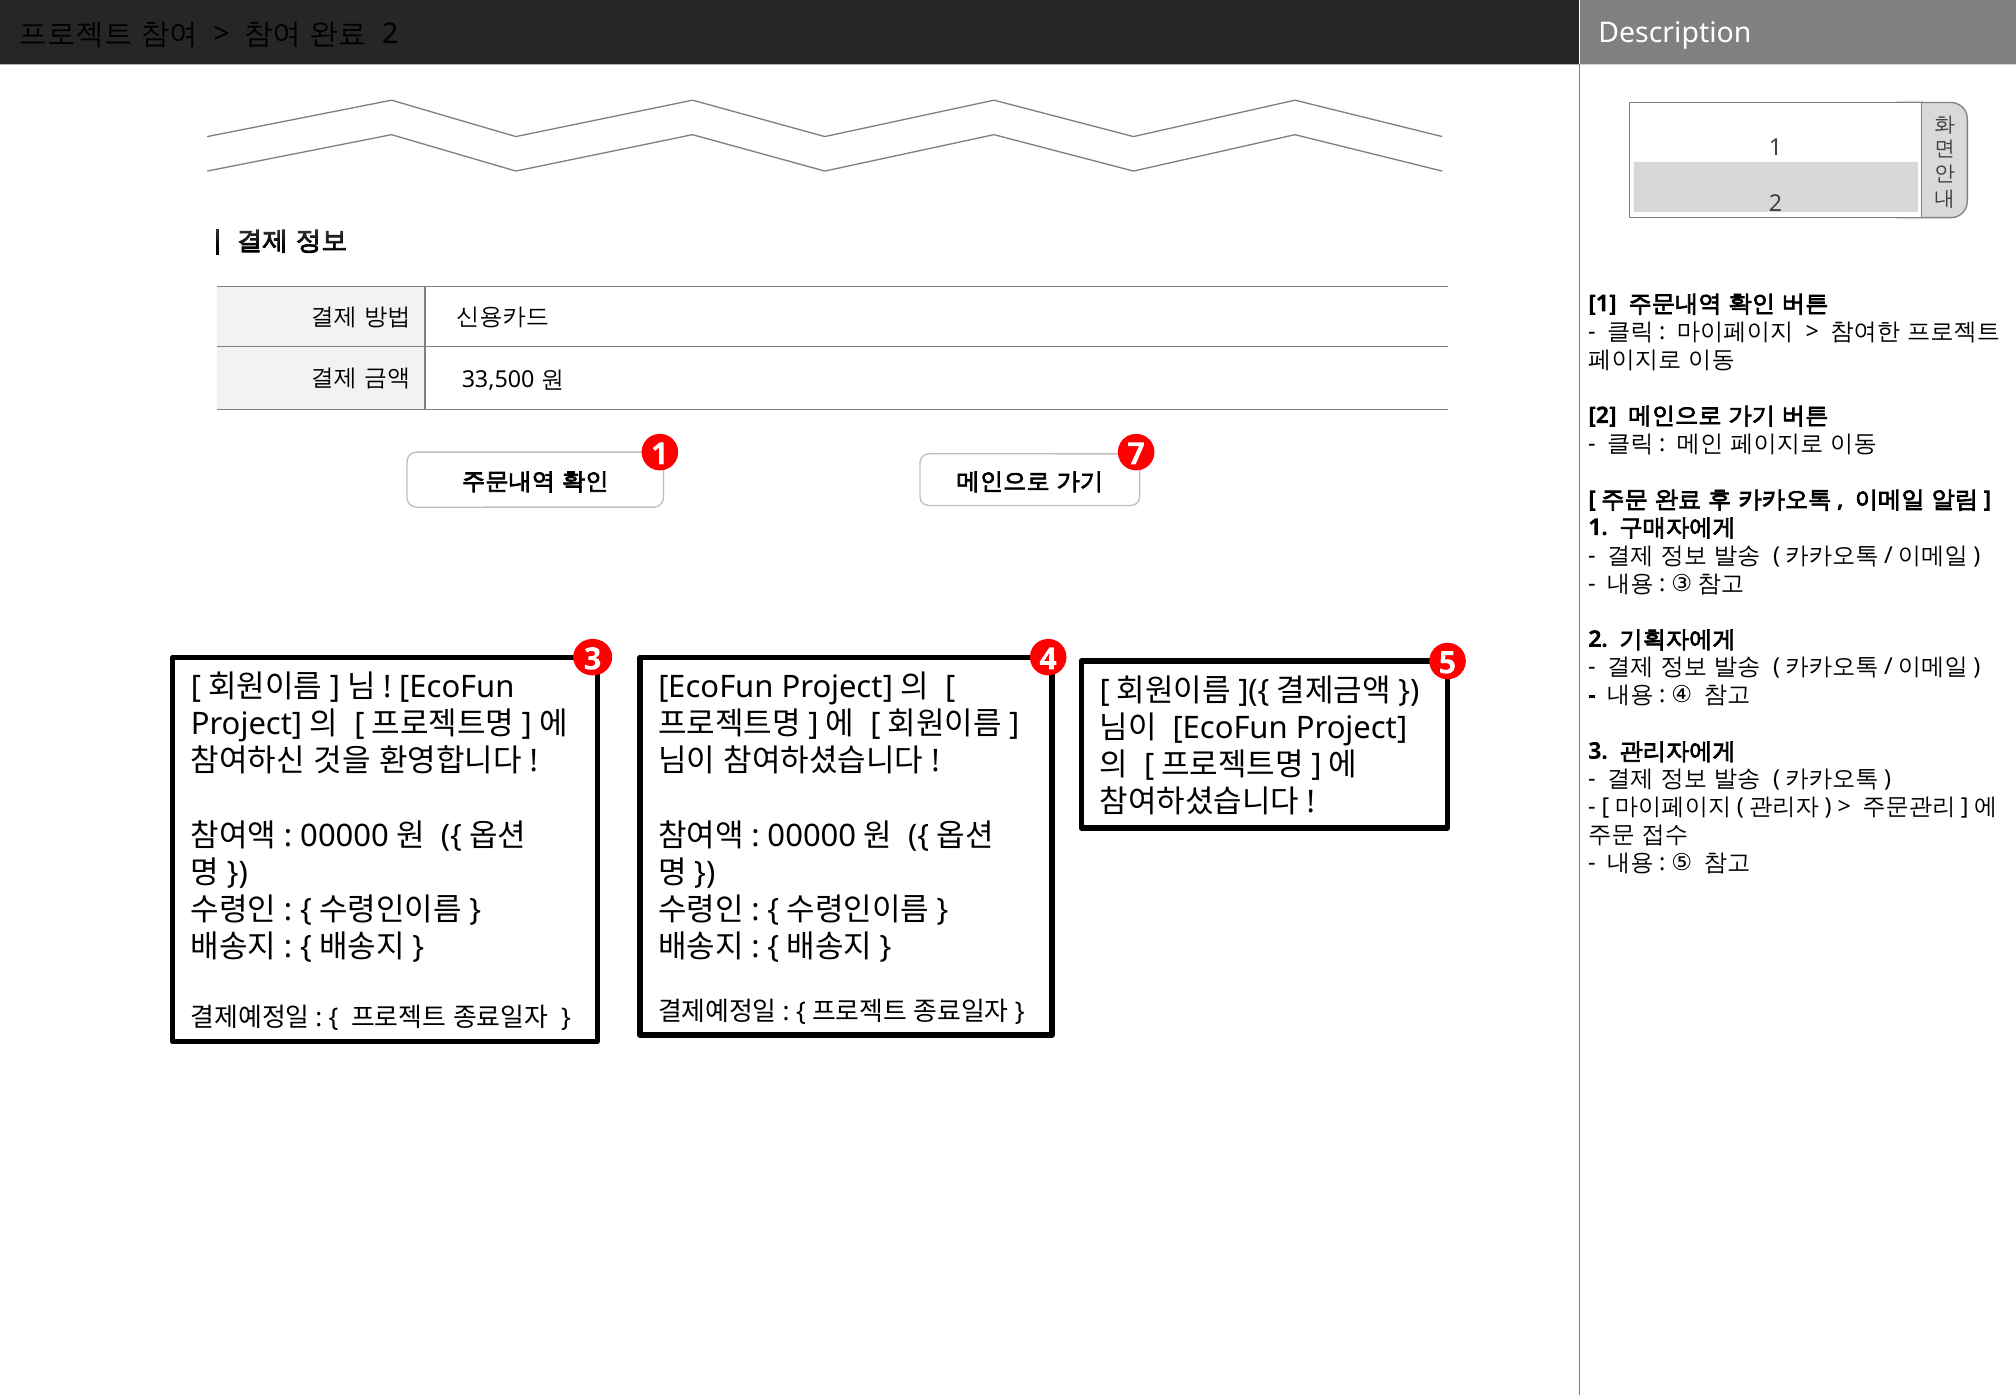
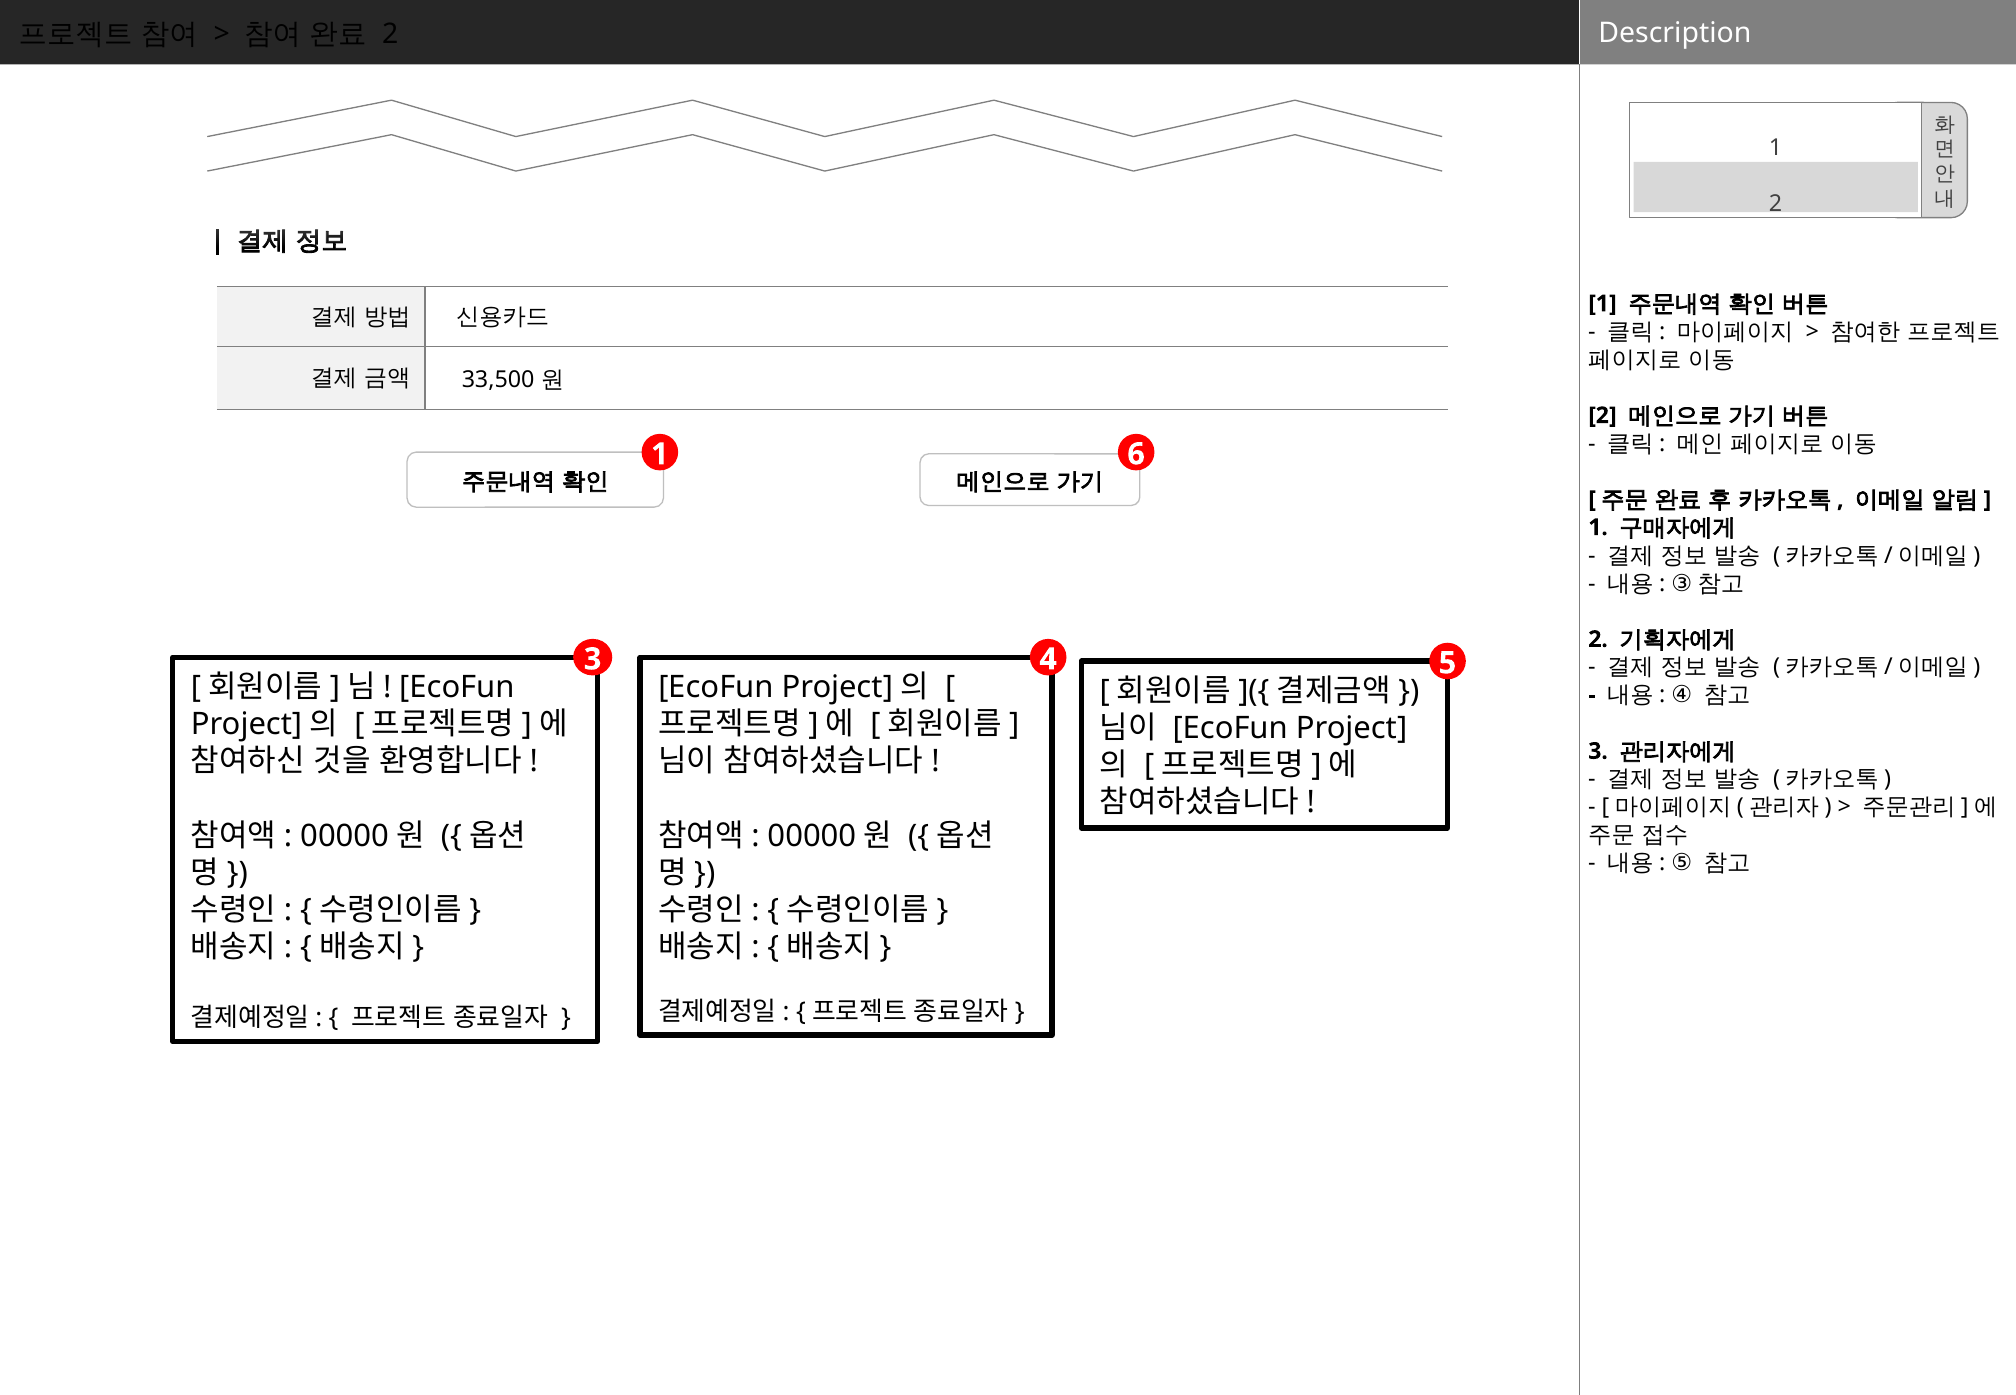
7: 7 -> 6
